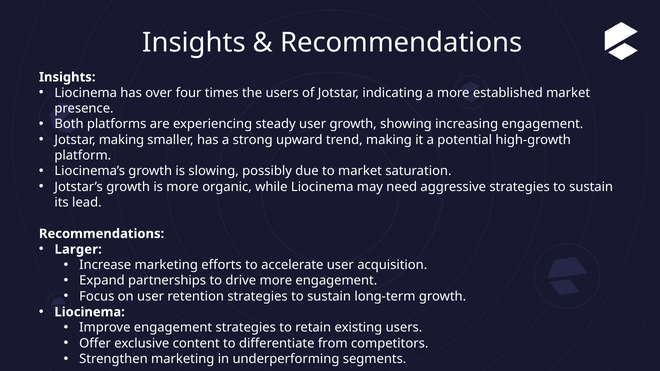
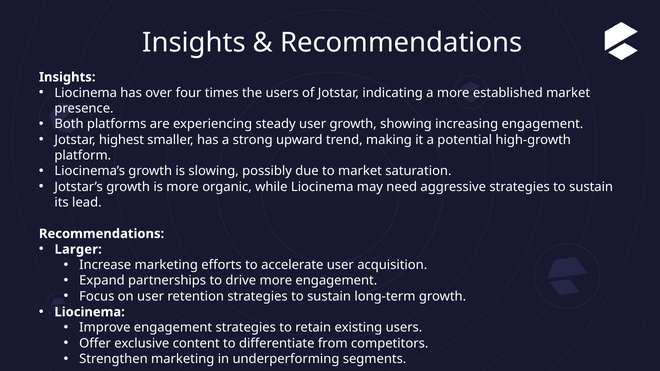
Jotstar making: making -> highest
